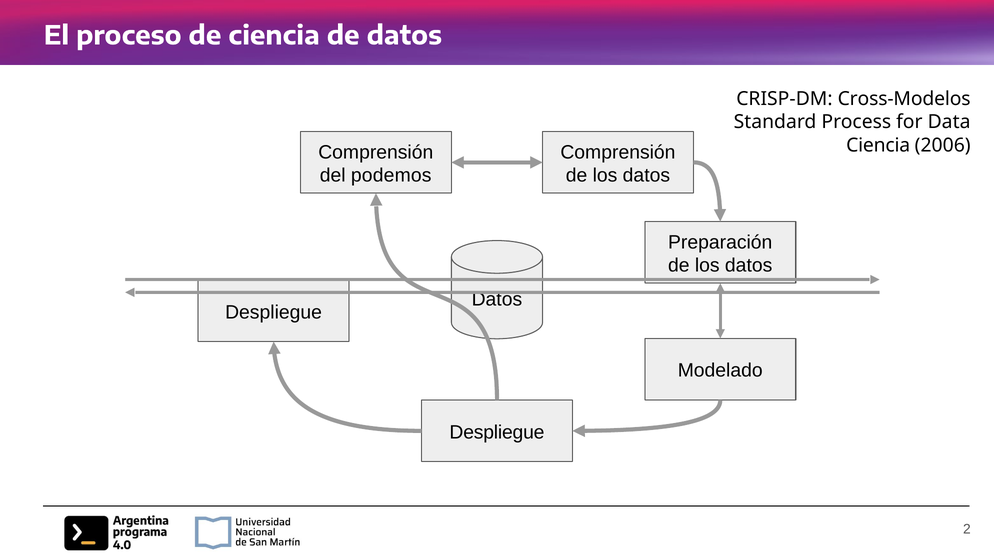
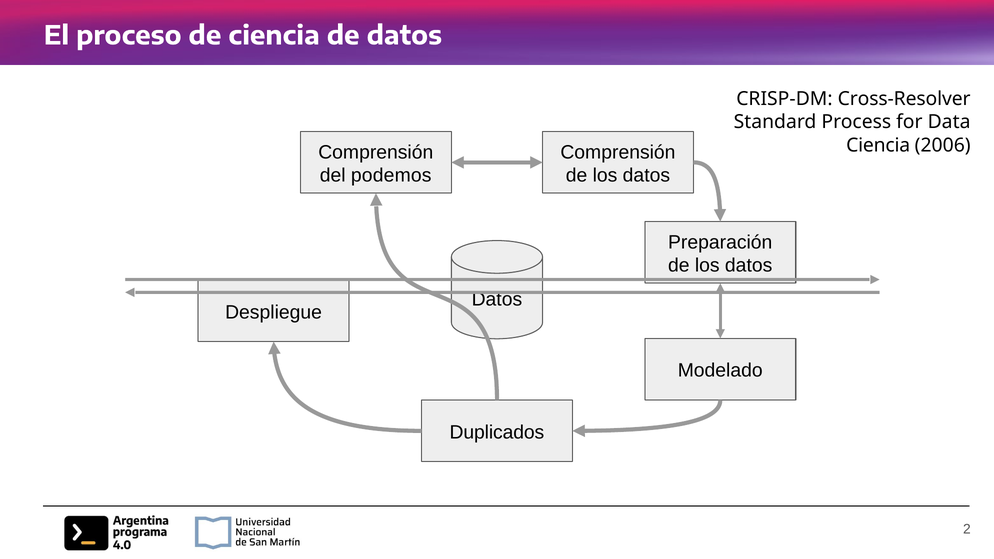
Cross-Modelos: Cross-Modelos -> Cross-Resolver
Despliegue at (497, 432): Despliegue -> Duplicados
